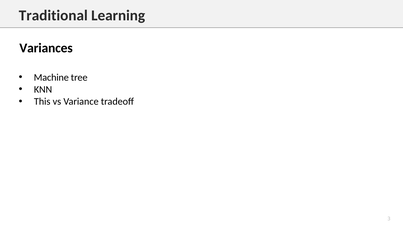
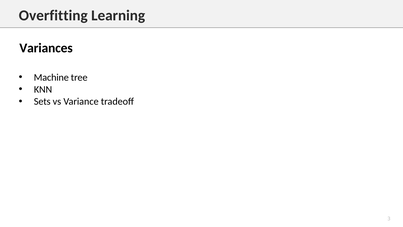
Traditional: Traditional -> Overfitting
This: This -> Sets
